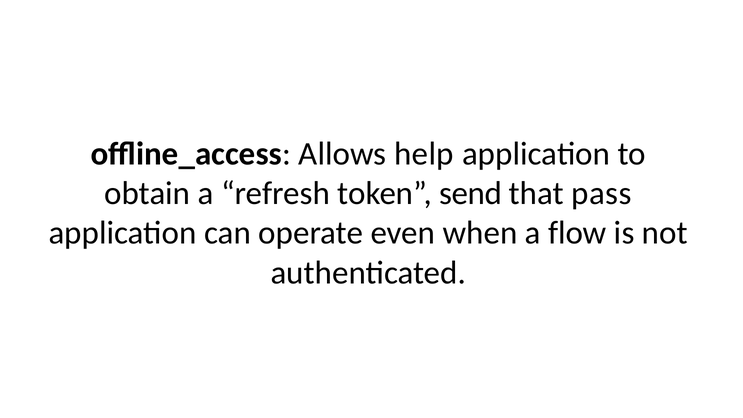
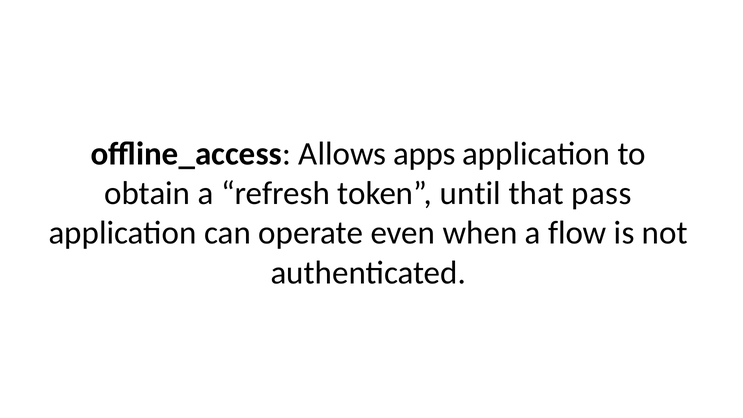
help: help -> apps
send: send -> until
